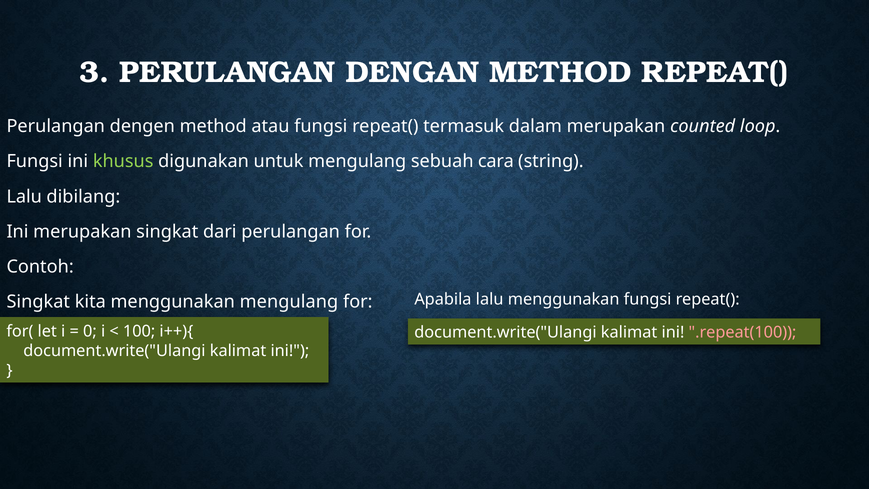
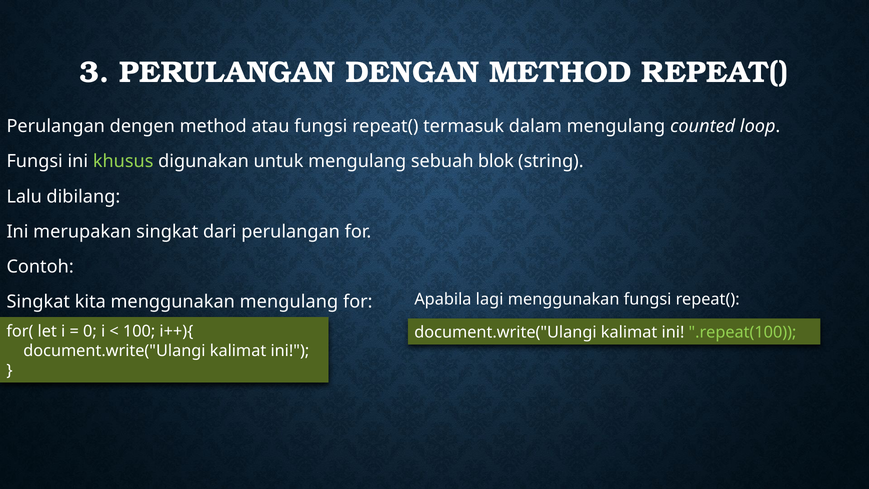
dalam merupakan: merupakan -> mengulang
cara: cara -> blok
Apabila lalu: lalu -> lagi
.repeat(100 colour: pink -> light green
